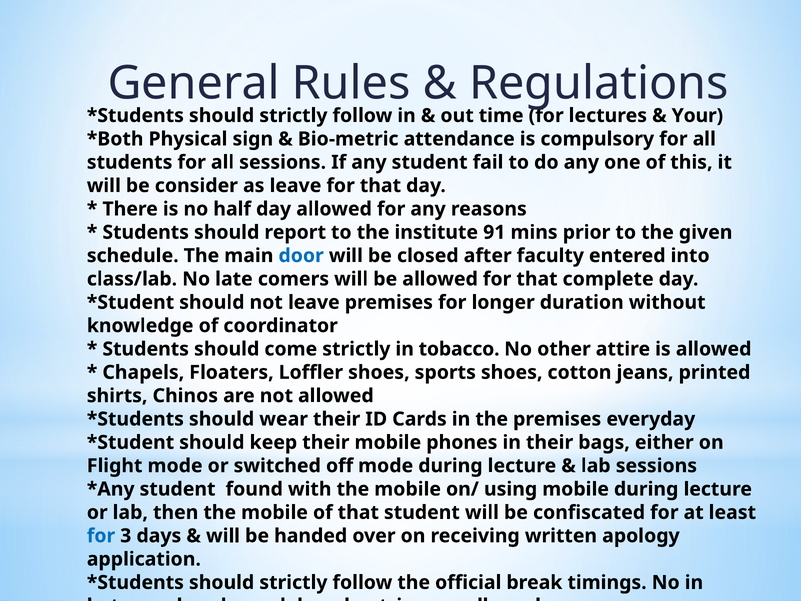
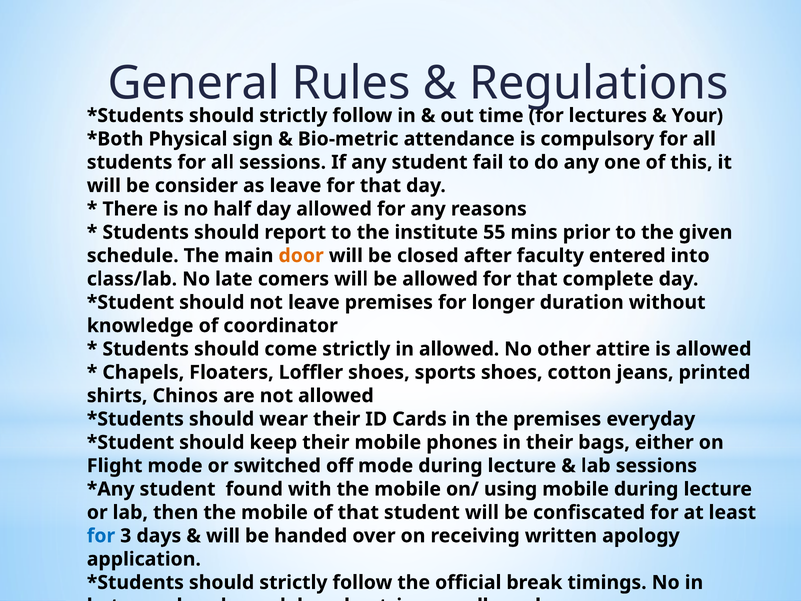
91: 91 -> 55
door colour: blue -> orange
in tobacco: tobacco -> allowed
